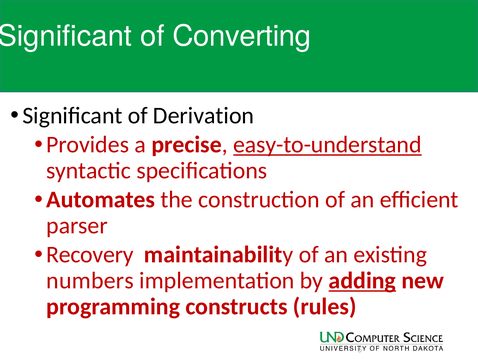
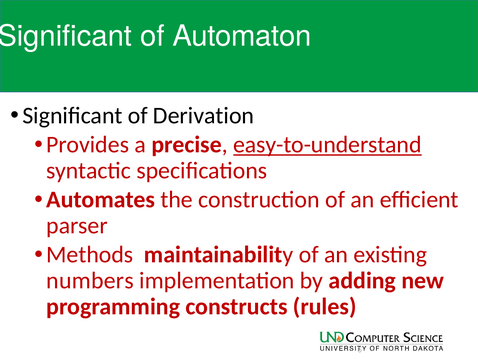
Converting: Converting -> Automaton
Recovery: Recovery -> Methods
adding underline: present -> none
